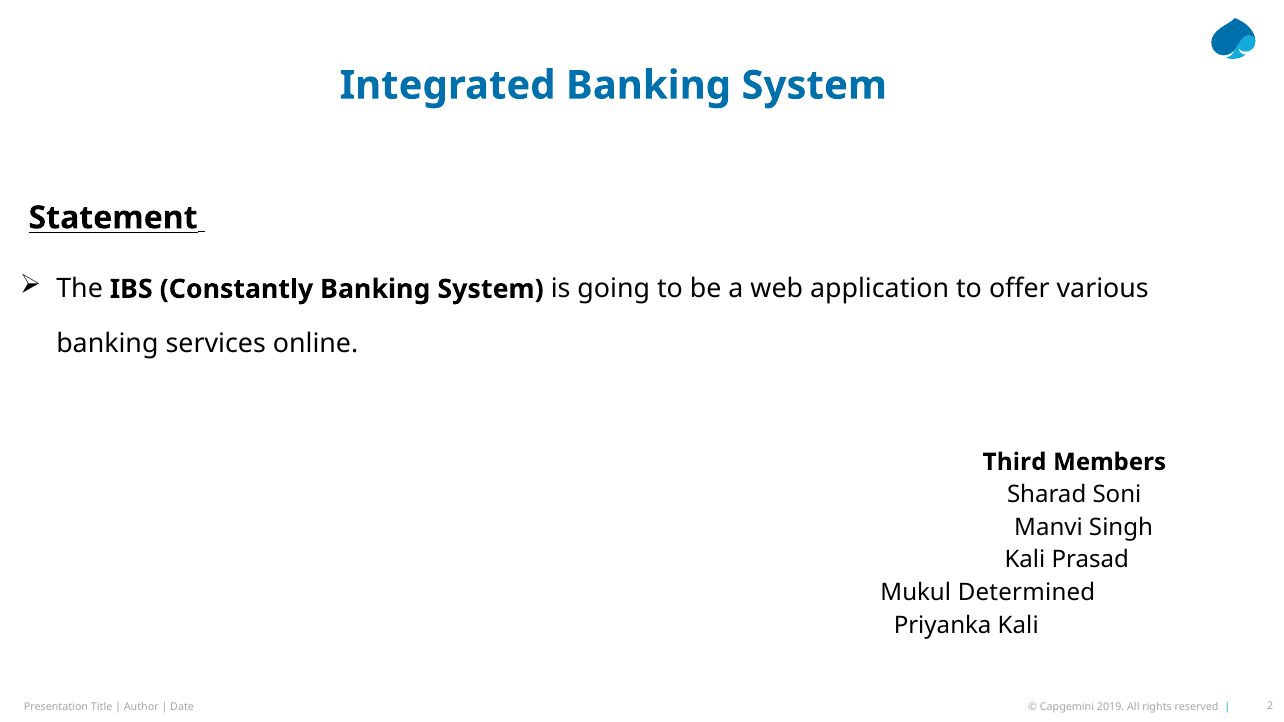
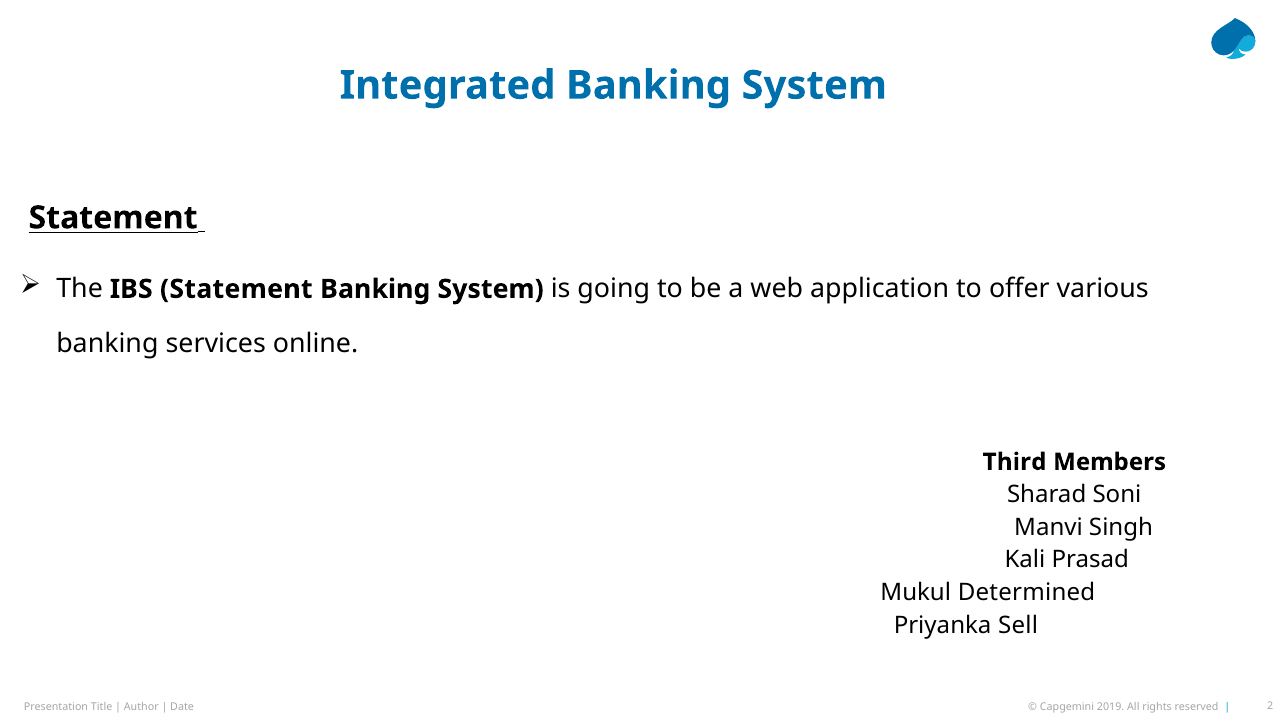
IBS Constantly: Constantly -> Statement
Priyanka Kali: Kali -> Sell
